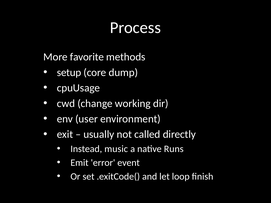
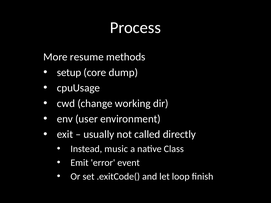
favorite: favorite -> resume
Runs: Runs -> Class
